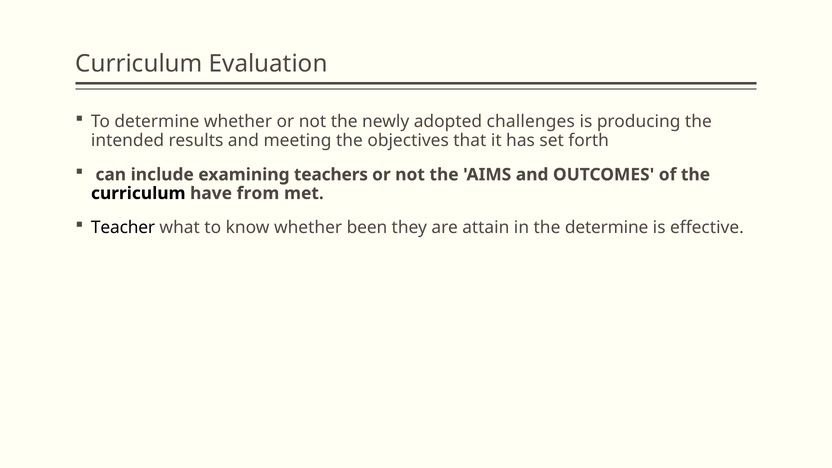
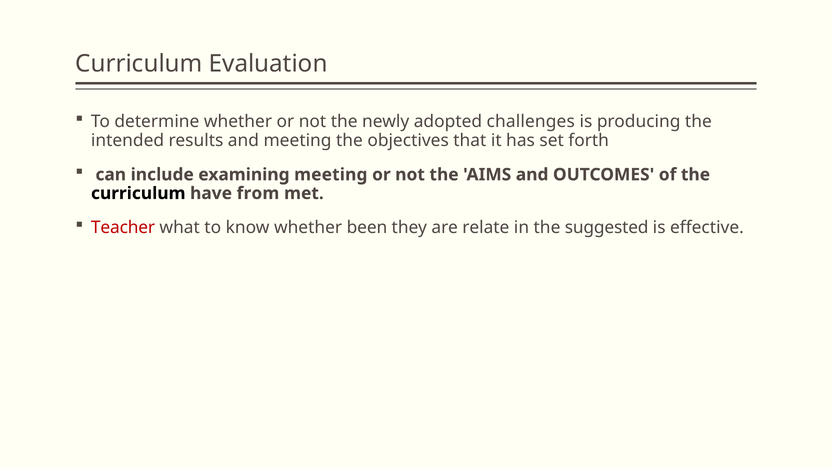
examining teachers: teachers -> meeting
Teacher colour: black -> red
attain: attain -> relate
the determine: determine -> suggested
